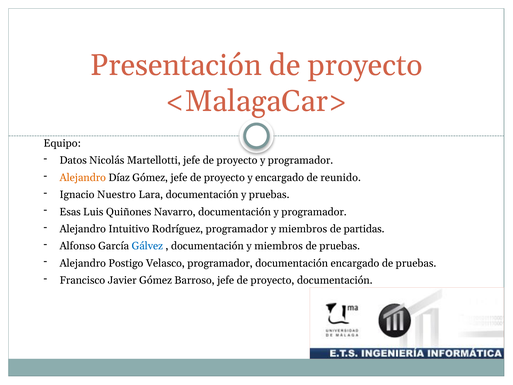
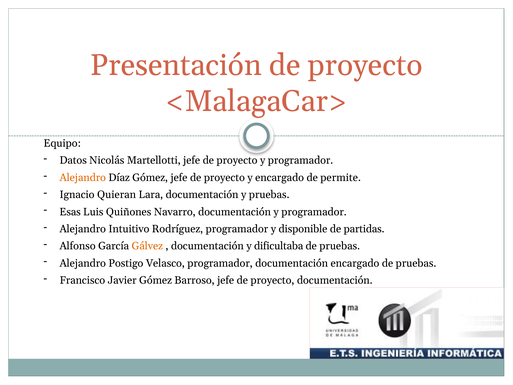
reunido: reunido -> permite
Nuestro: Nuestro -> Quieran
programador y miembros: miembros -> disponible
Gálvez colour: blue -> orange
documentación y miembros: miembros -> dificultaba
